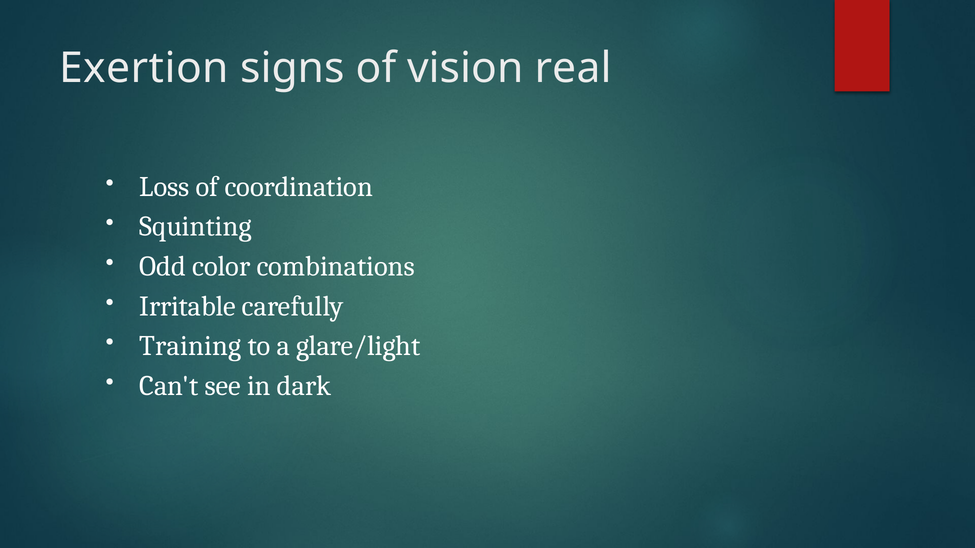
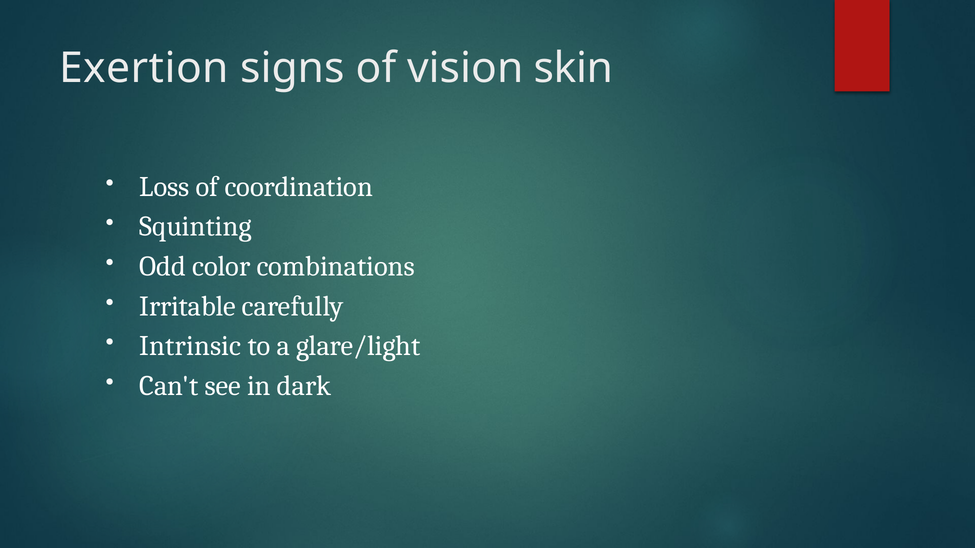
real: real -> skin
Training: Training -> Intrinsic
